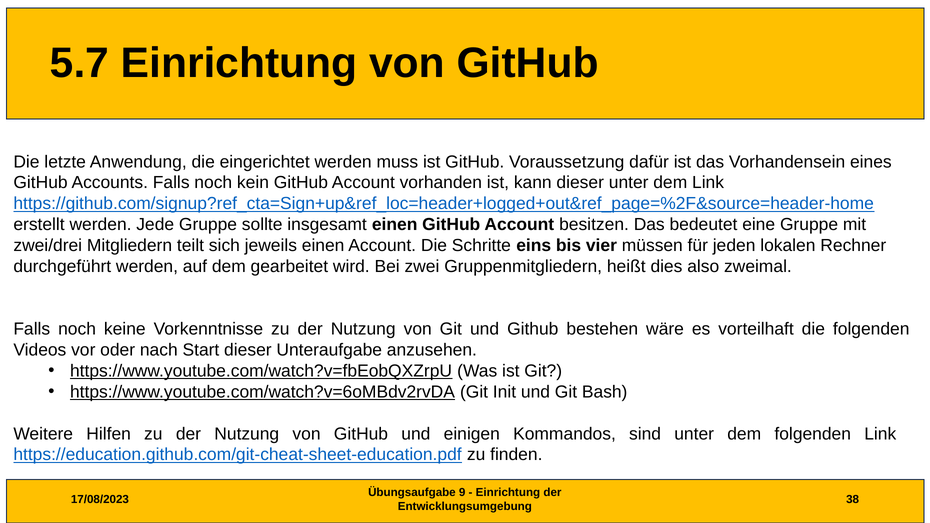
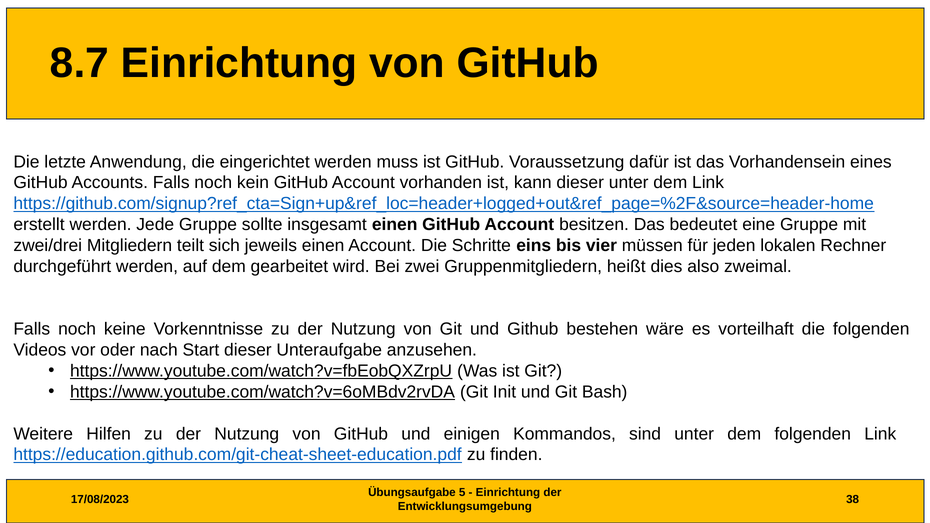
5.7: 5.7 -> 8.7
9: 9 -> 5
